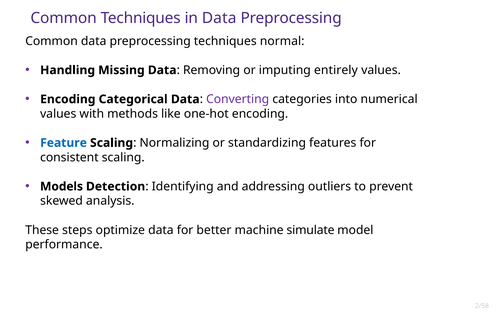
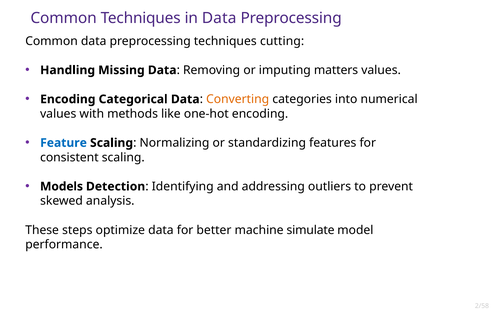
normal: normal -> cutting
entirely: entirely -> matters
Converting colour: purple -> orange
